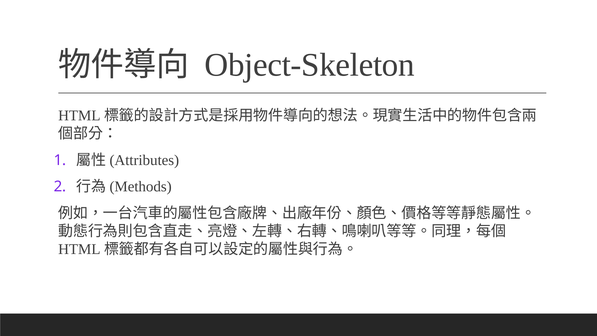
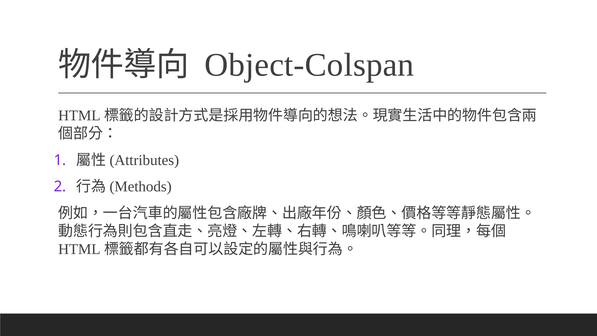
Object-Skeleton: Object-Skeleton -> Object-Colspan
